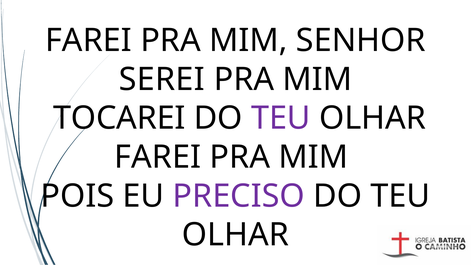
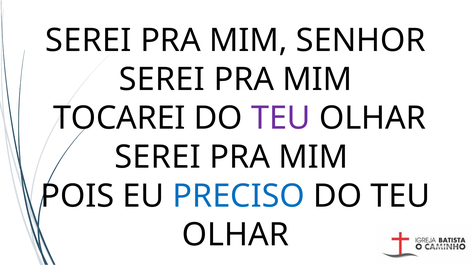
FAREI at (89, 41): FAREI -> SEREI
FAREI at (158, 157): FAREI -> SEREI
PRECISO colour: purple -> blue
